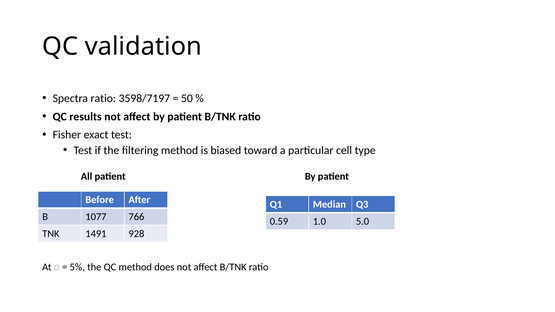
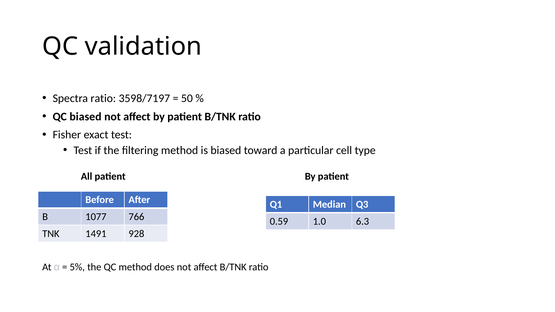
QC results: results -> biased
5.0: 5.0 -> 6.3
